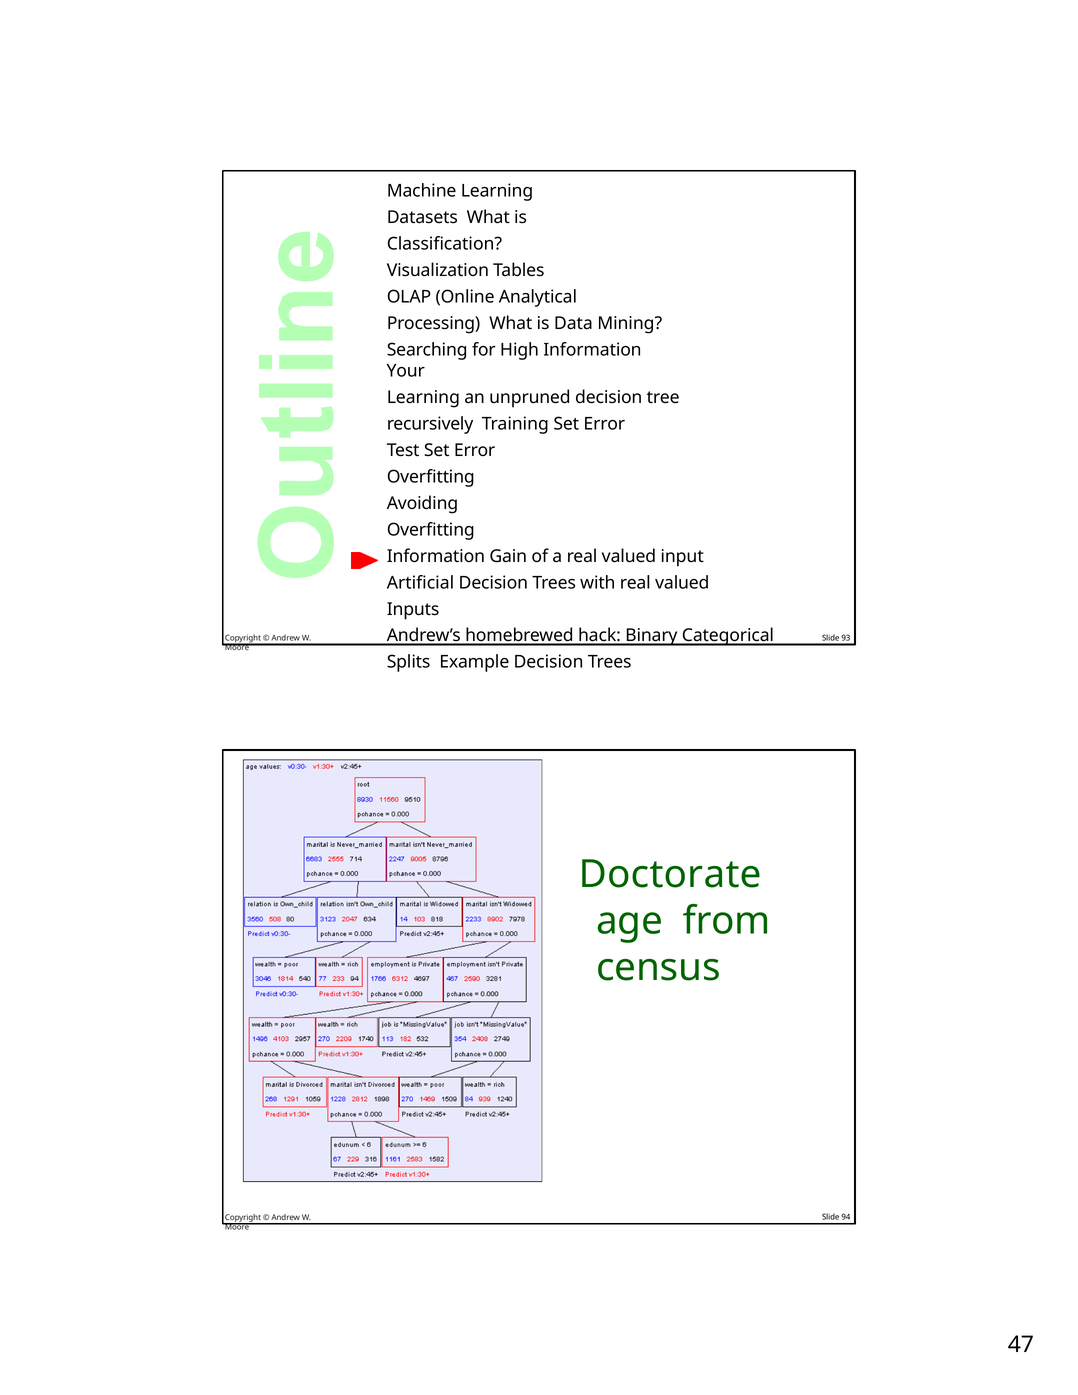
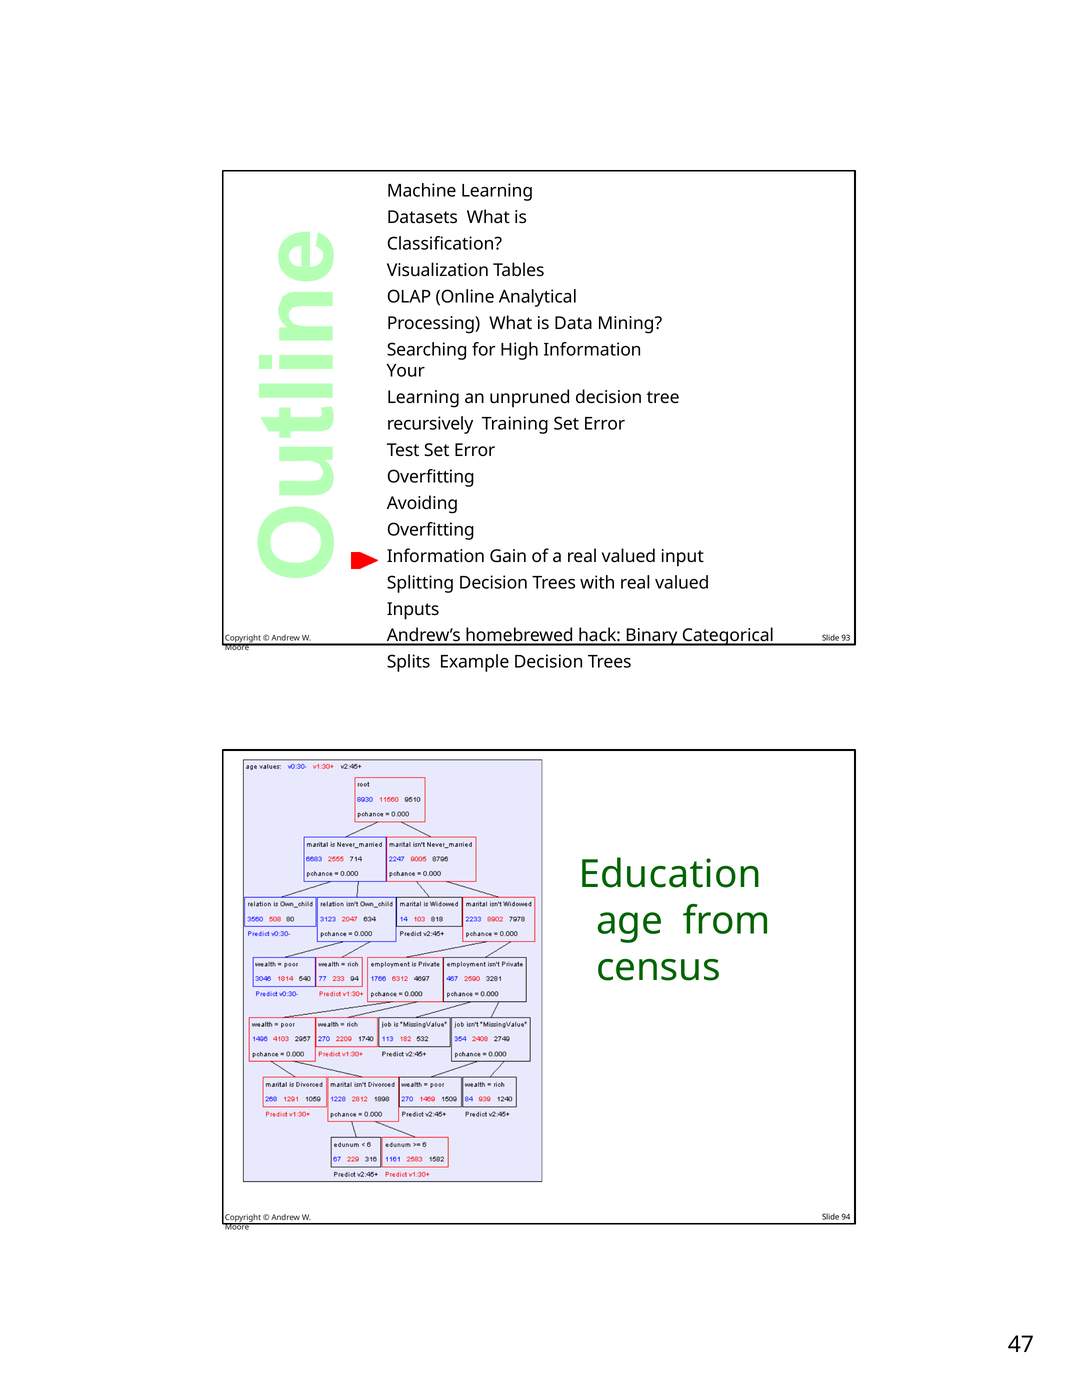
Artificial: Artificial -> Splitting
Doctorate: Doctorate -> Education
